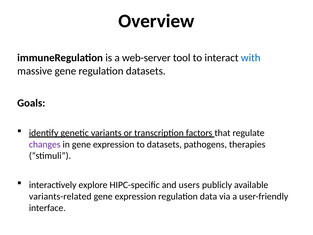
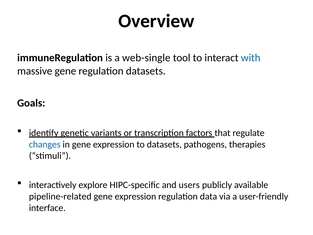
web-server: web-server -> web-single
changes colour: purple -> blue
variants-related: variants-related -> pipeline-related
